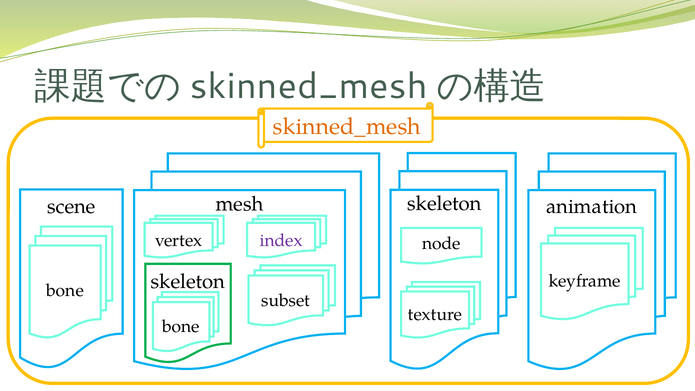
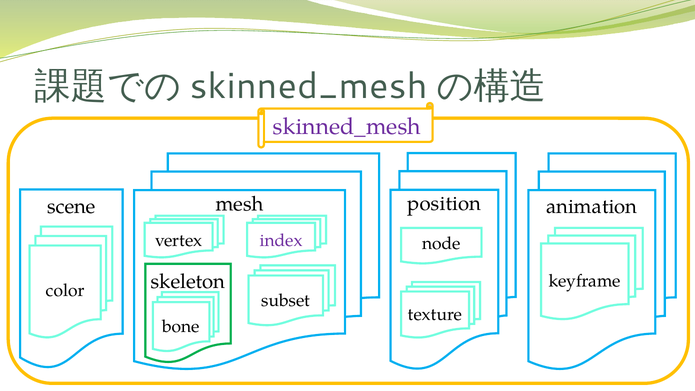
skinned_mesh colour: orange -> purple
skeleton at (444, 204): skeleton -> position
bone at (65, 291): bone -> color
